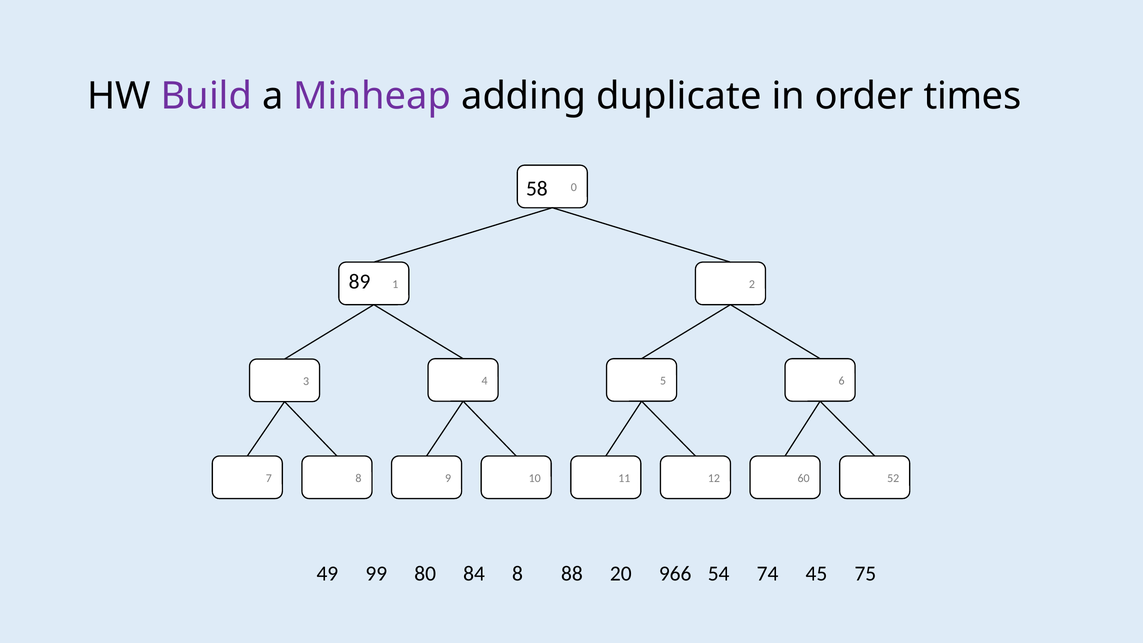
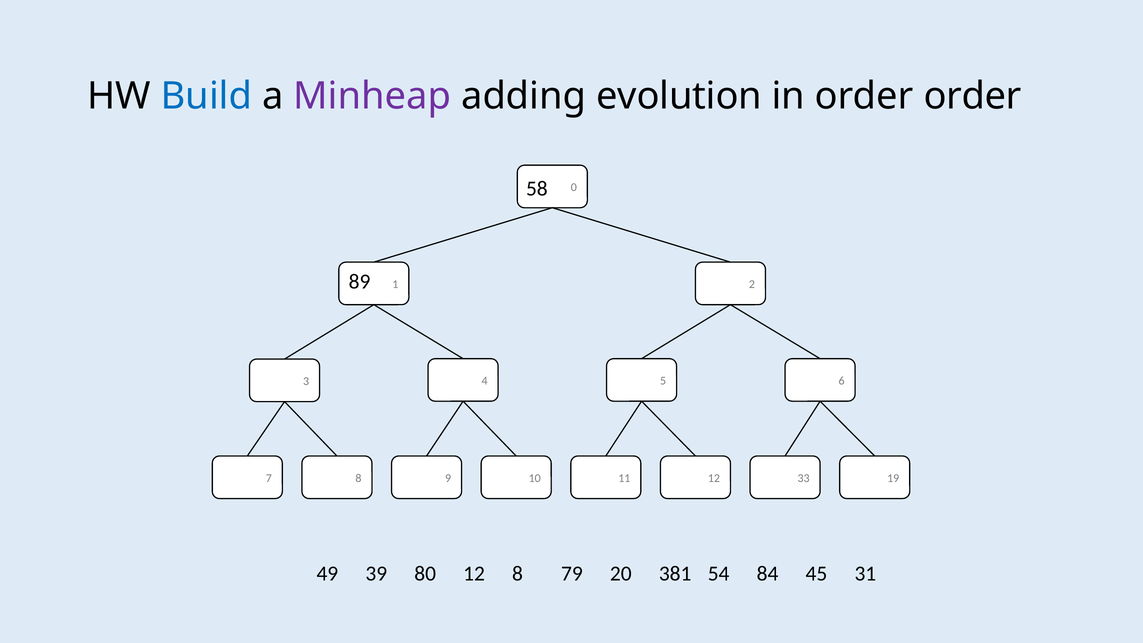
Build colour: purple -> blue
duplicate: duplicate -> evolution
order times: times -> order
60: 60 -> 33
52: 52 -> 19
99: 99 -> 39
80 84: 84 -> 12
88: 88 -> 79
966: 966 -> 381
74: 74 -> 84
75: 75 -> 31
